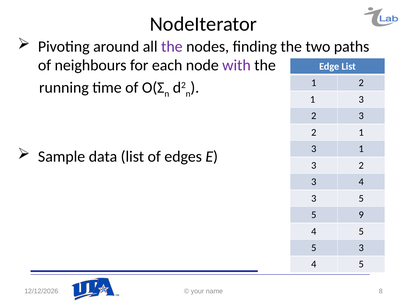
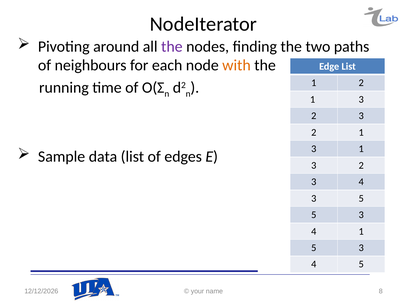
with colour: purple -> orange
9 at (361, 215): 9 -> 3
5 at (361, 232): 5 -> 1
